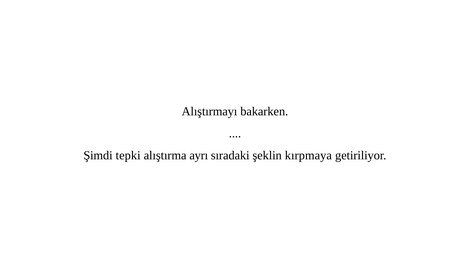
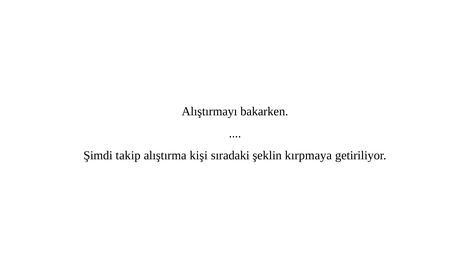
tepki: tepki -> takip
ayrı: ayrı -> kişi
